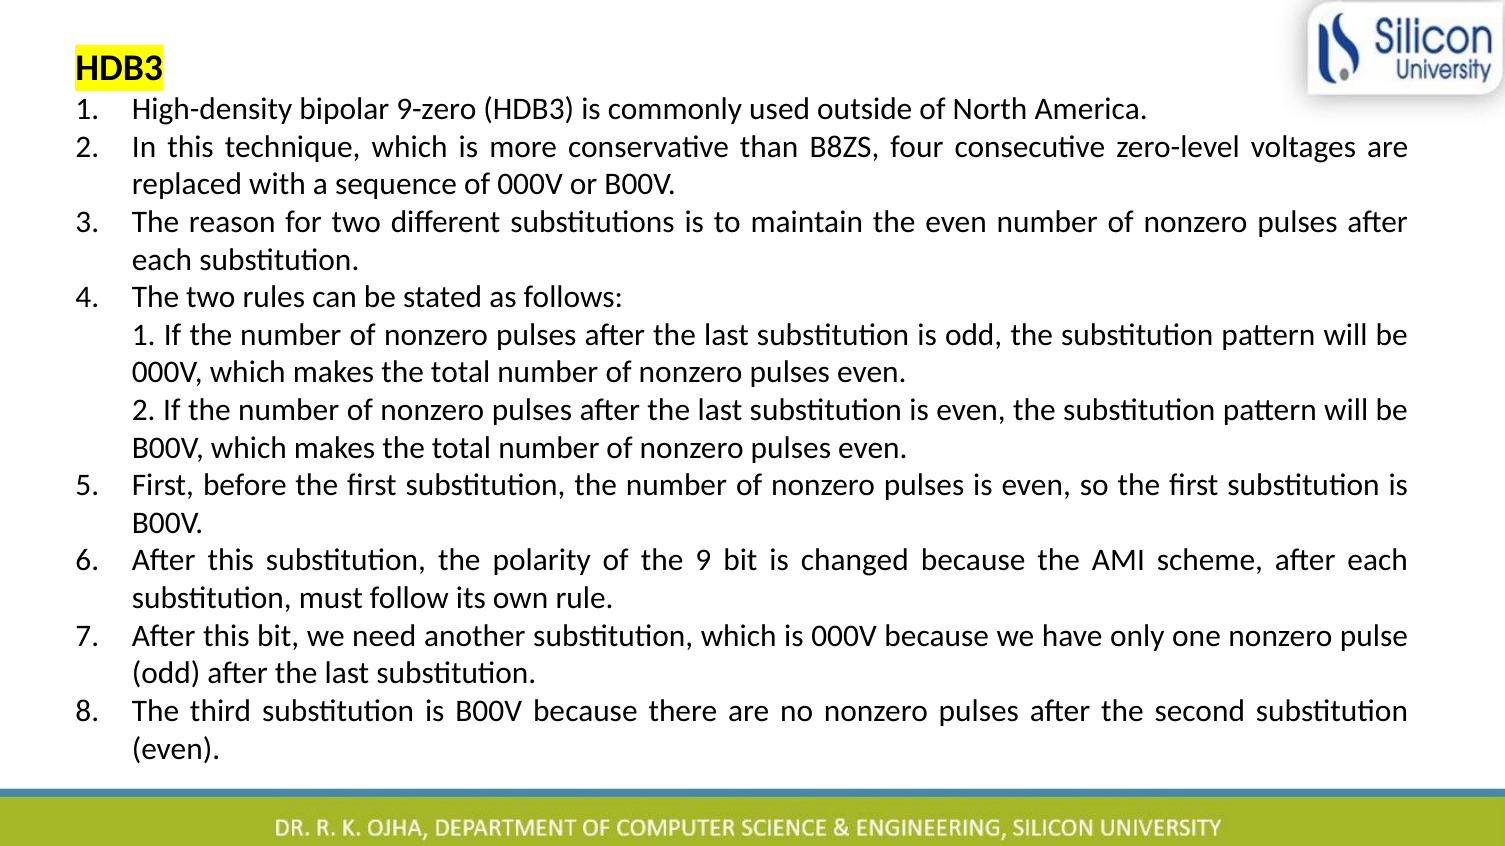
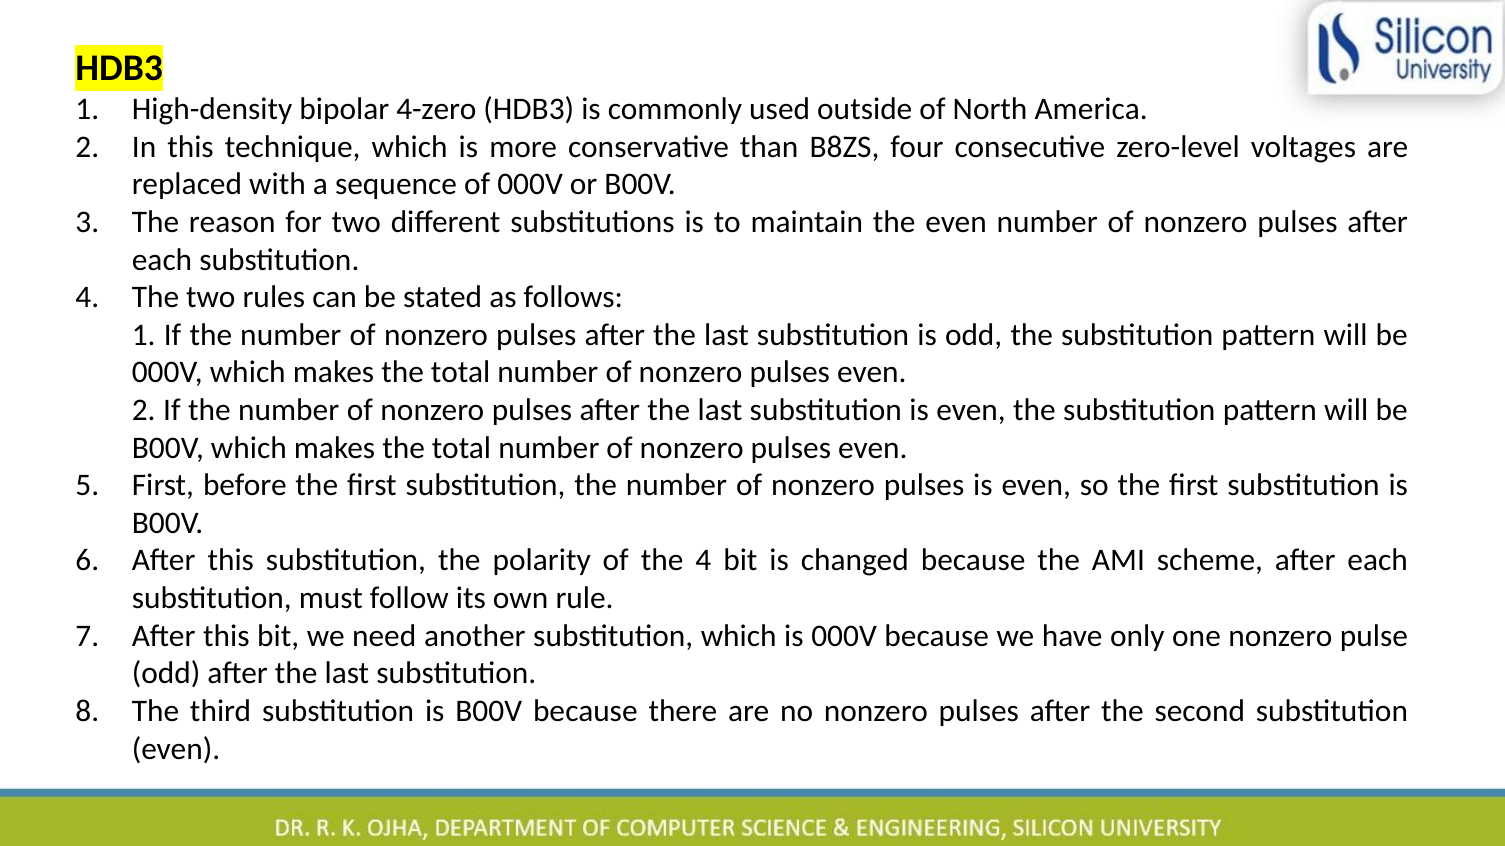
9-zero: 9-zero -> 4-zero
the 9: 9 -> 4
